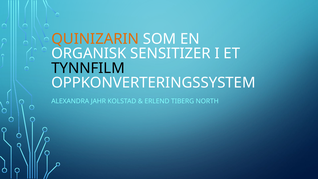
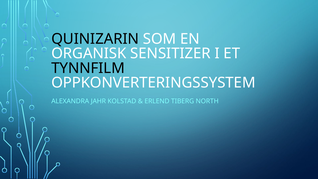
QUINIZARIN colour: orange -> black
